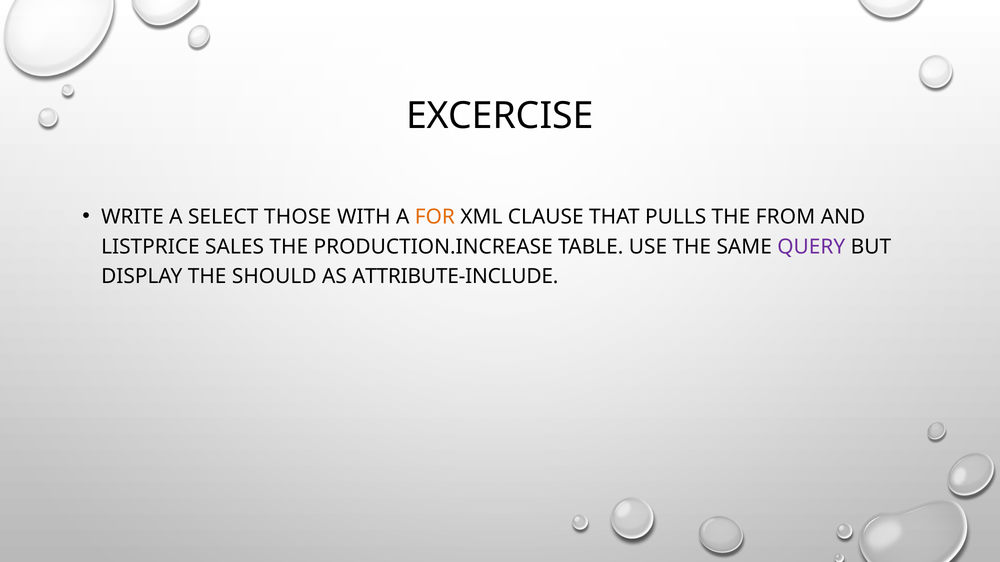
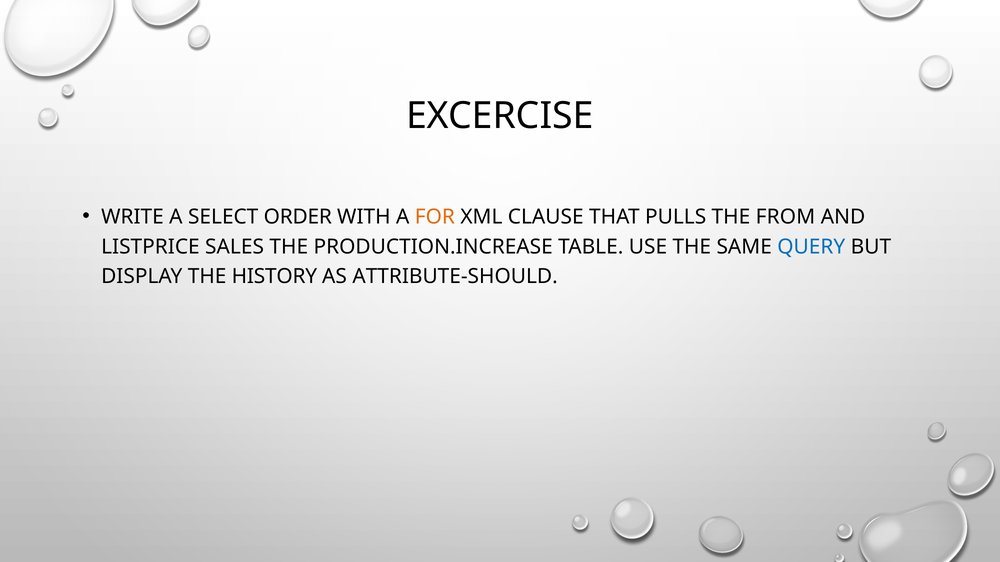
THOSE: THOSE -> ORDER
QUERY colour: purple -> blue
SHOULD: SHOULD -> HISTORY
ATTRIBUTE-INCLUDE: ATTRIBUTE-INCLUDE -> ATTRIBUTE-SHOULD
